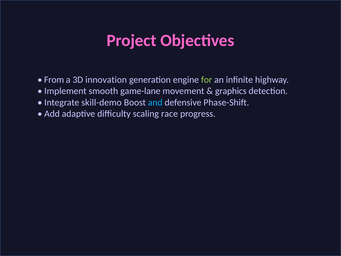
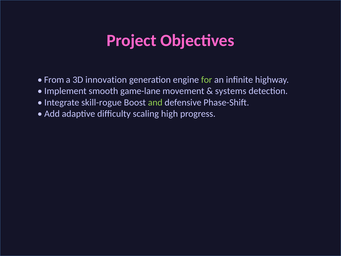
graphics: graphics -> systems
skill-demo: skill-demo -> skill-rogue
and colour: light blue -> light green
race: race -> high
